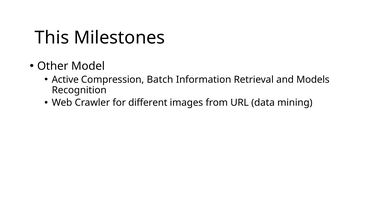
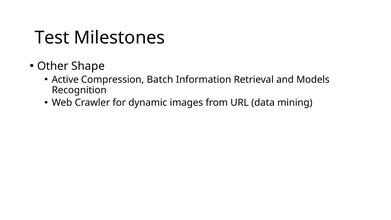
This: This -> Test
Model: Model -> Shape
different: different -> dynamic
